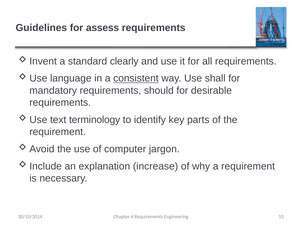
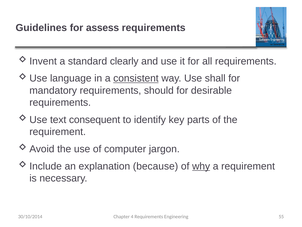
terminology: terminology -> consequent
increase: increase -> because
why underline: none -> present
